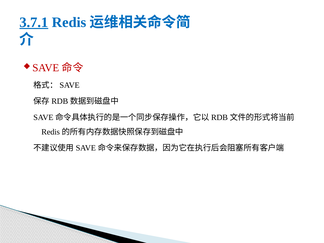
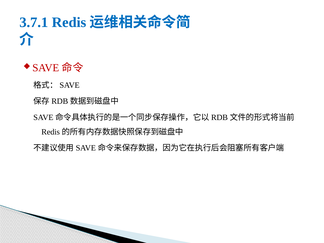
3.7.1 underline: present -> none
